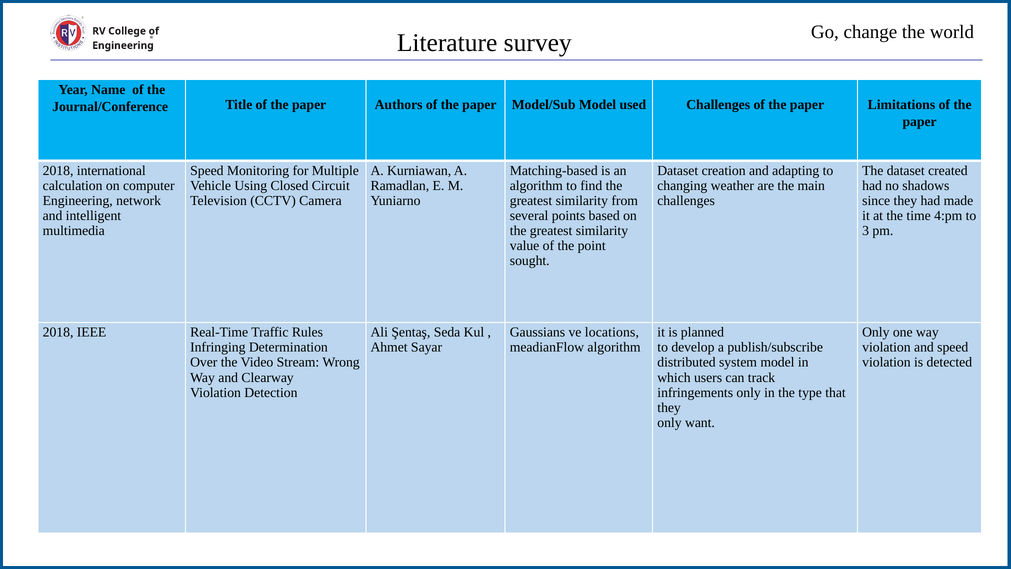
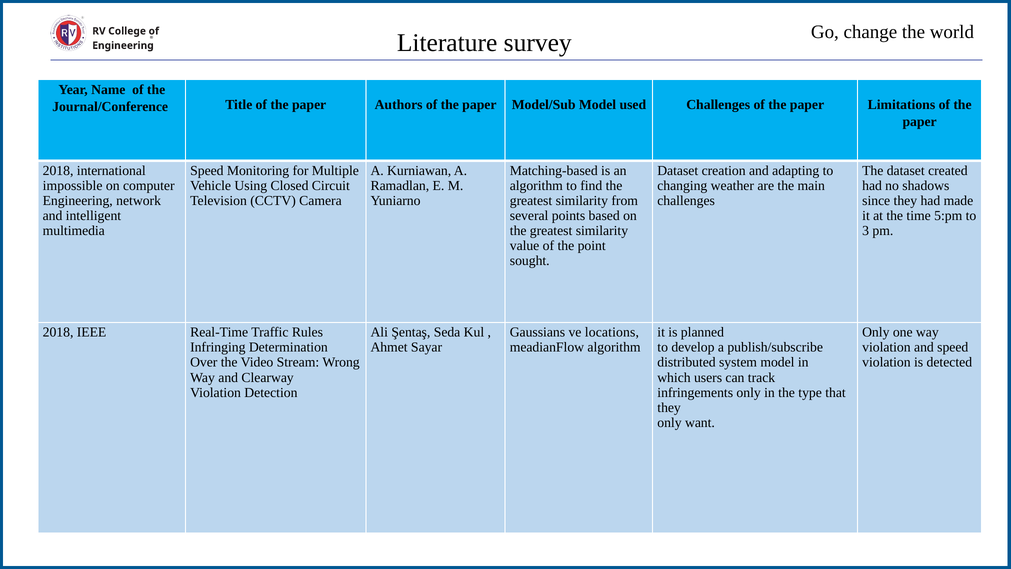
calculation: calculation -> impossible
4:pm: 4:pm -> 5:pm
